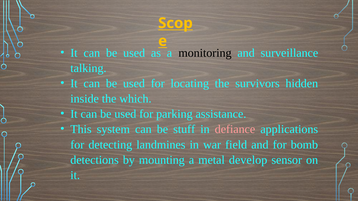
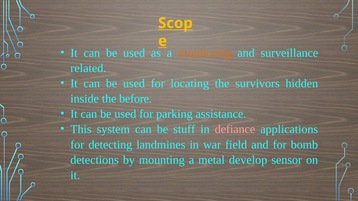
monitoring colour: black -> orange
talking: talking -> related
which: which -> before
